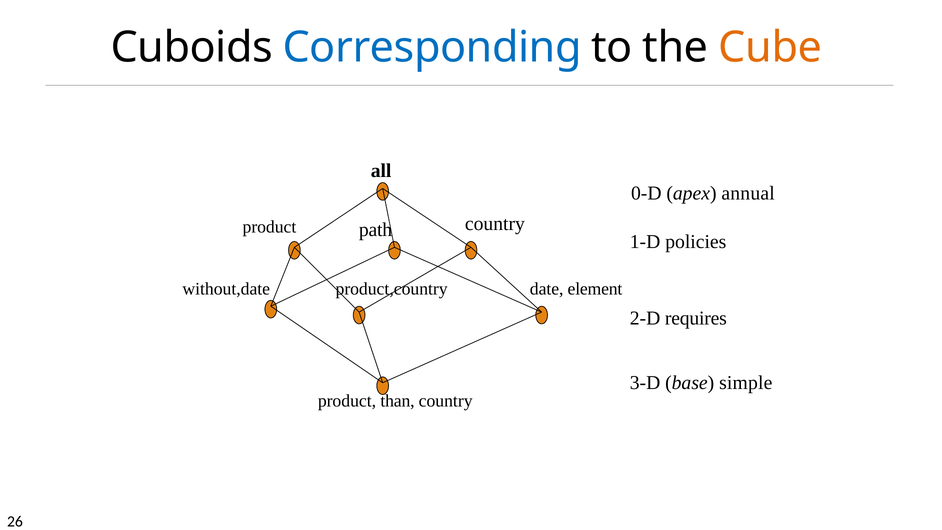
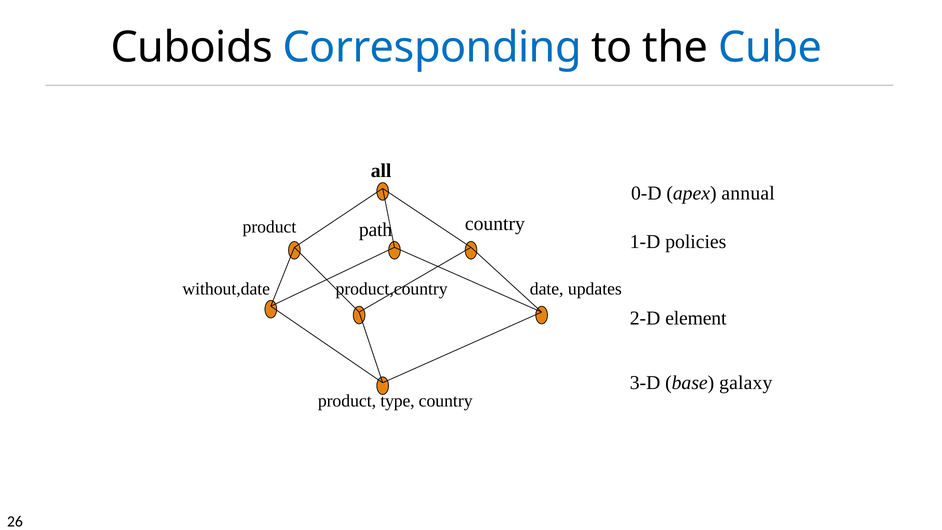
Cube colour: orange -> blue
element: element -> updates
requires: requires -> element
simple: simple -> galaxy
than: than -> type
